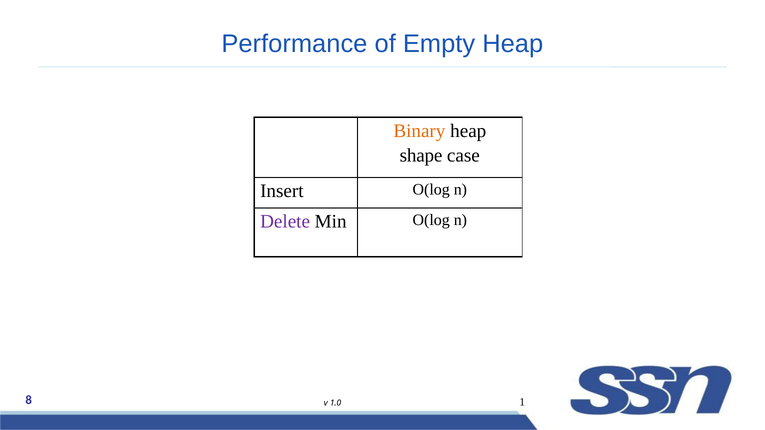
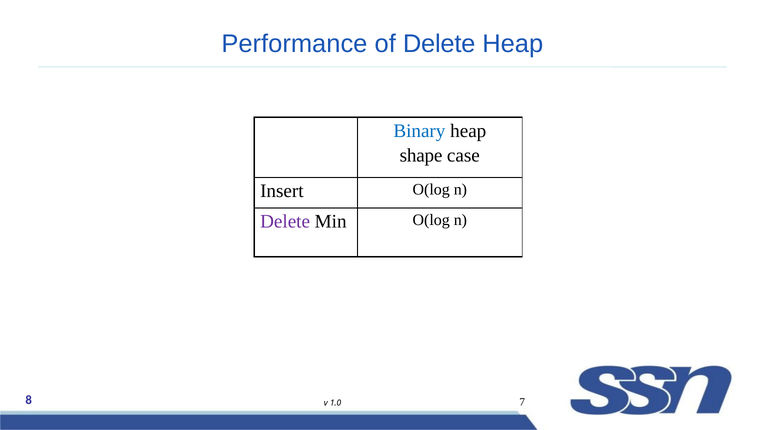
of Empty: Empty -> Delete
Binary colour: orange -> blue
1: 1 -> 7
